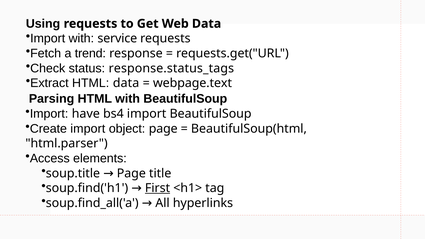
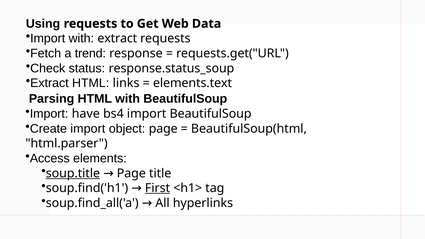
with service: service -> extract
response.status_tags: response.status_tags -> response.status_soup
HTML data: data -> links
webpage.text: webpage.text -> elements.text
soup.title underline: none -> present
